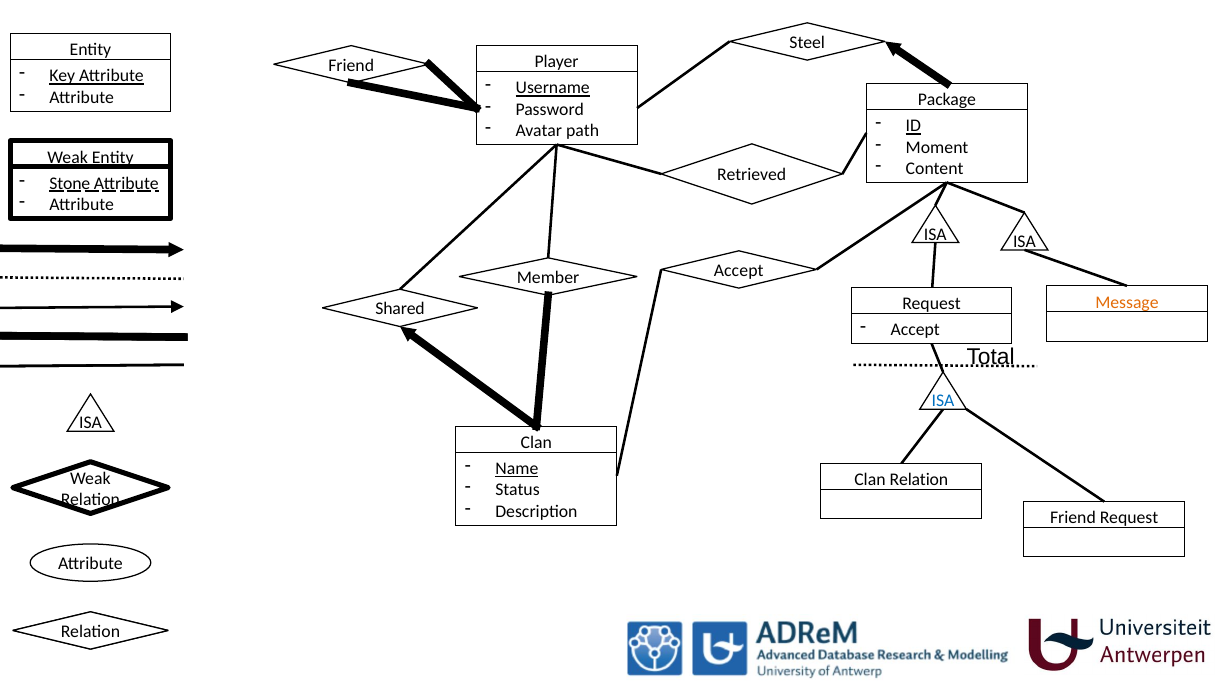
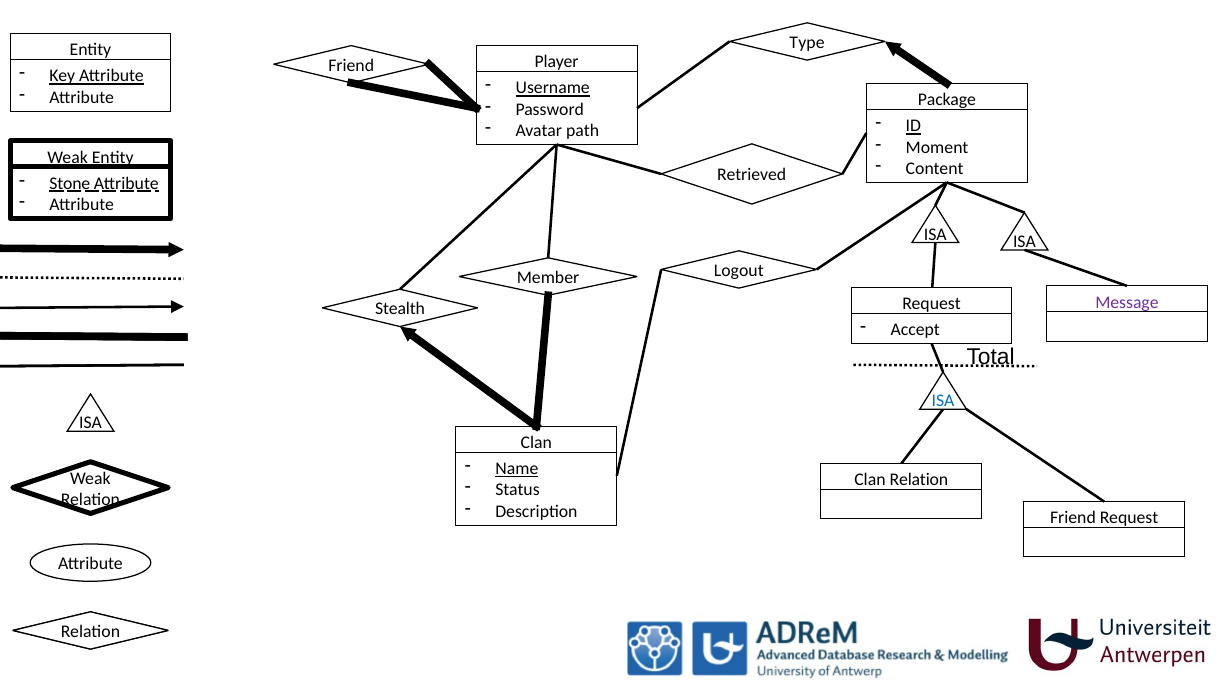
Steel: Steel -> Type
Accept at (739, 271): Accept -> Logout
Message colour: orange -> purple
Shared: Shared -> Stealth
